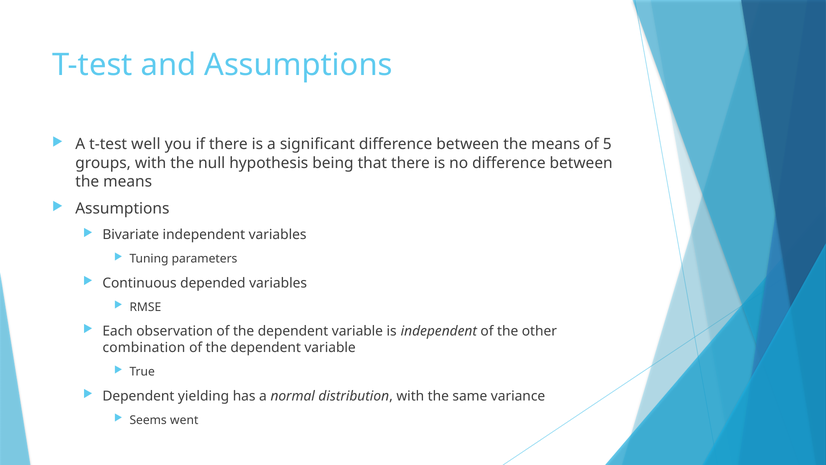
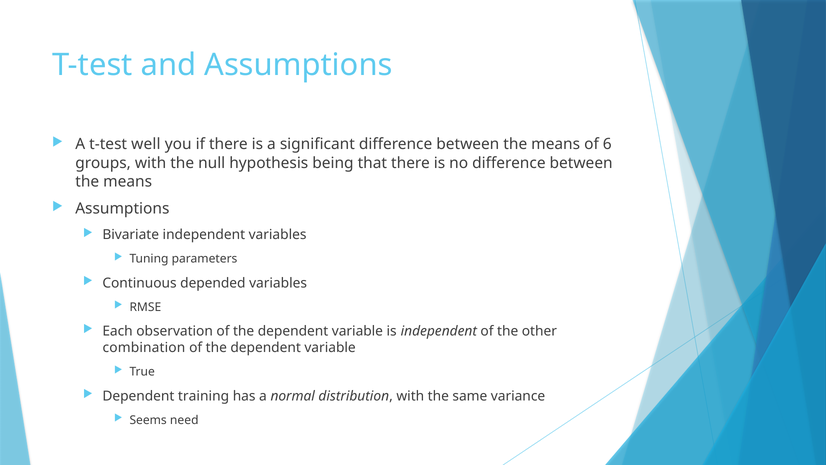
5: 5 -> 6
yielding: yielding -> training
went: went -> need
